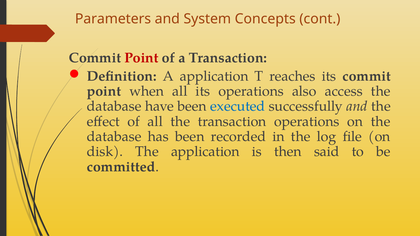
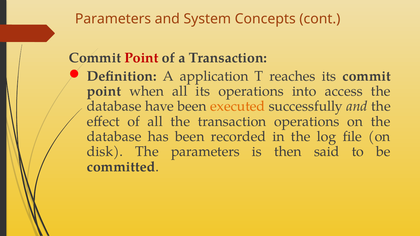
also: also -> into
executed colour: blue -> orange
The application: application -> parameters
